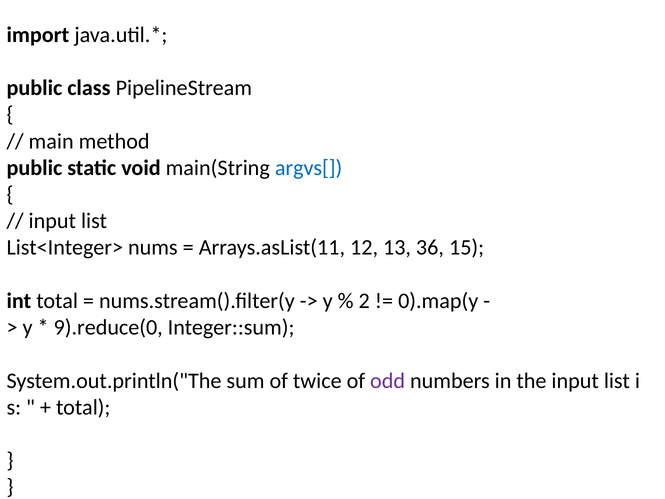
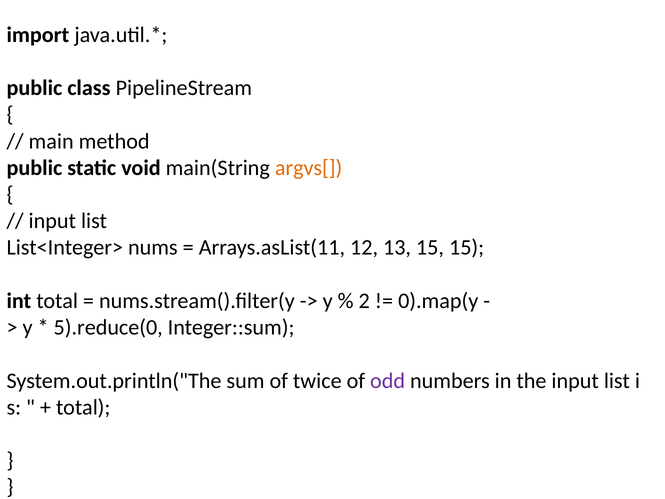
argvs[ colour: blue -> orange
13 36: 36 -> 15
9).reduce(0: 9).reduce(0 -> 5).reduce(0
